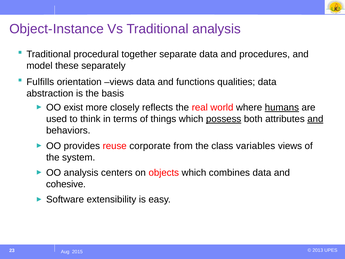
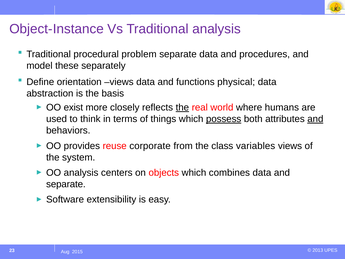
together: together -> problem
Fulfills: Fulfills -> Define
qualities: qualities -> physical
the at (182, 107) underline: none -> present
humans underline: present -> none
cohesive at (66, 184): cohesive -> separate
